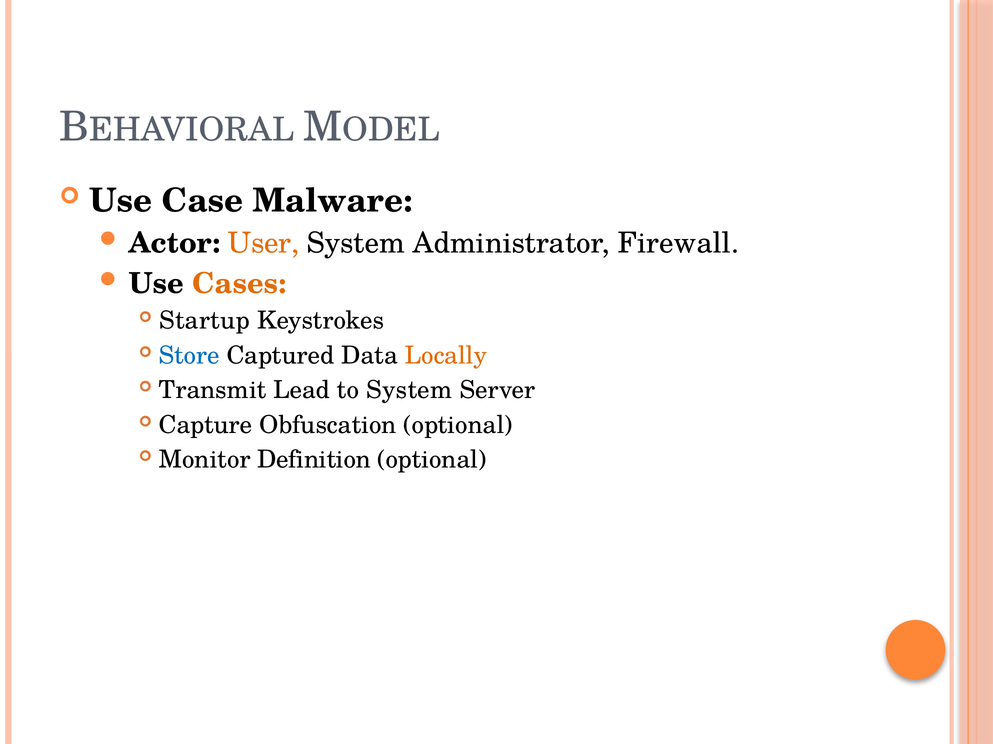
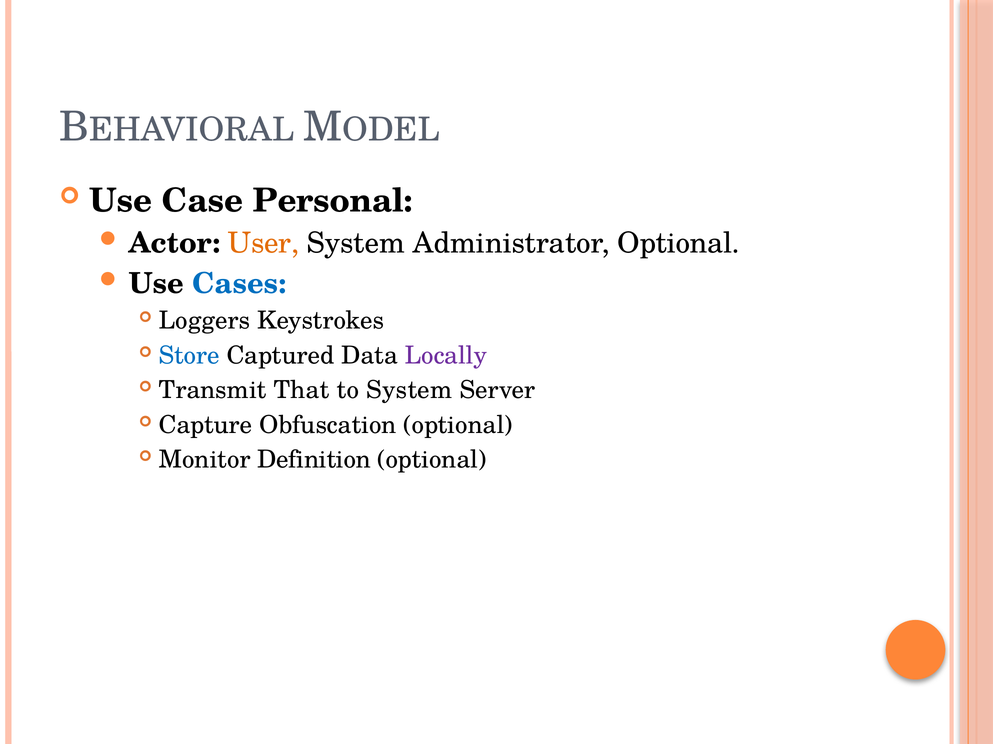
Malware: Malware -> Personal
Administrator Firewall: Firewall -> Optional
Cases colour: orange -> blue
Startup: Startup -> Loggers
Locally colour: orange -> purple
Lead: Lead -> That
